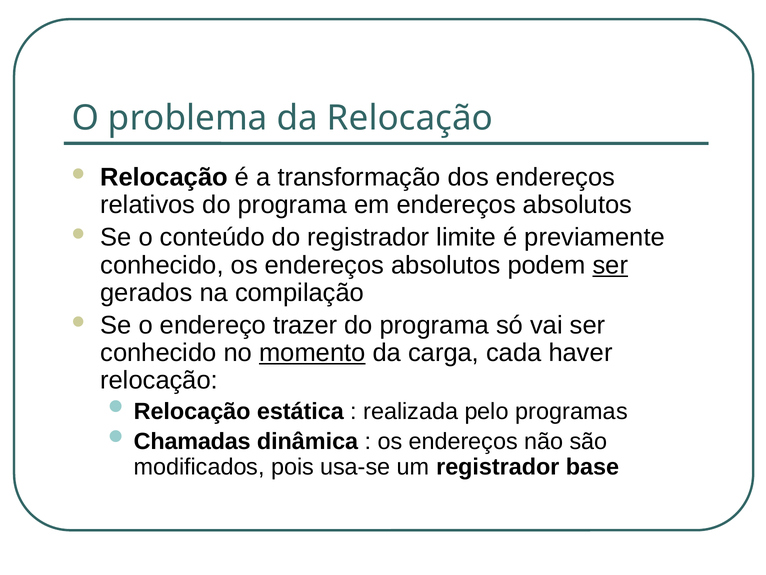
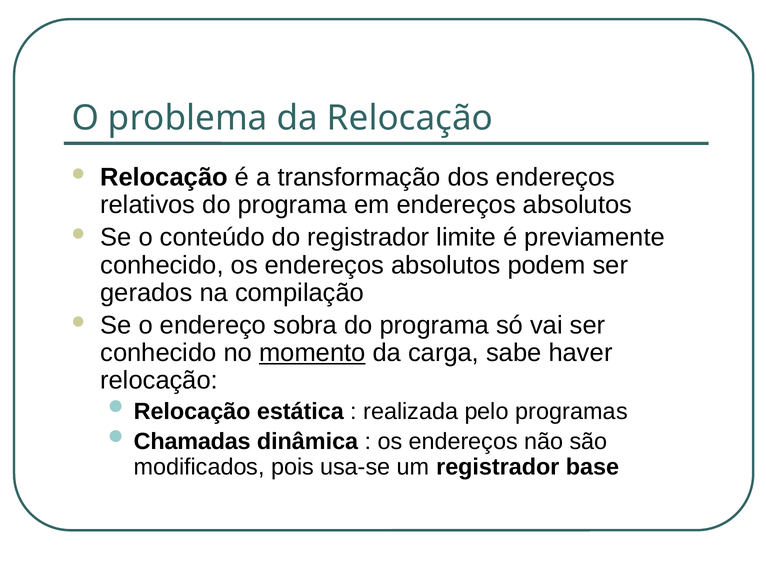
ser at (610, 265) underline: present -> none
trazer: trazer -> sobra
cada: cada -> sabe
